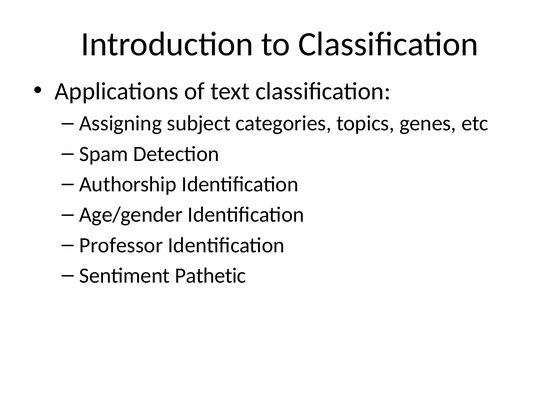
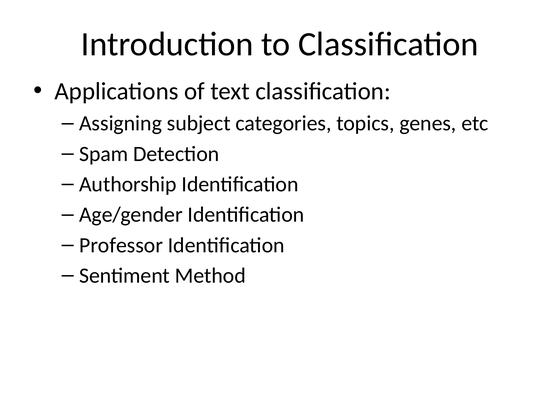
Pathetic: Pathetic -> Method
